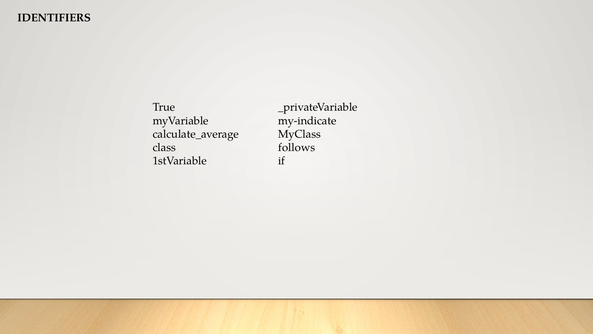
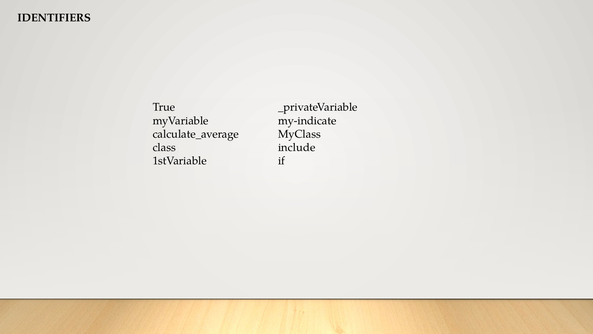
follows: follows -> include
